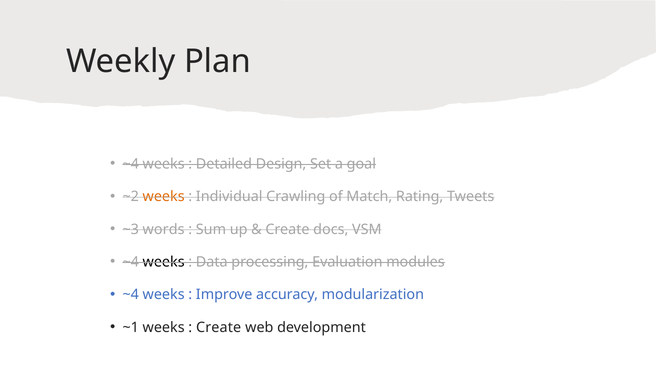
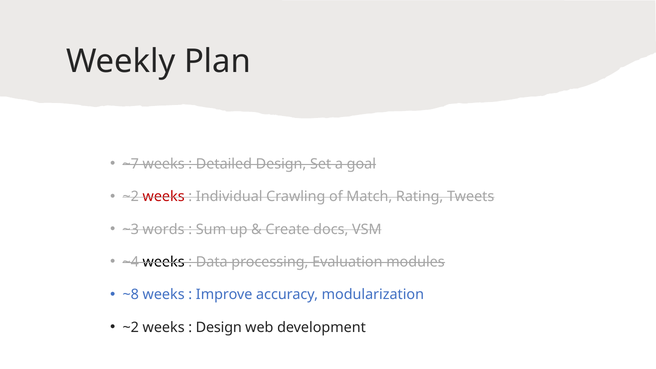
~4 at (131, 164): ~4 -> ~7
weeks at (164, 197) colour: orange -> red
~4 at (131, 295): ~4 -> ~8
~1 at (131, 327): ~1 -> ~2
Create at (219, 327): Create -> Design
